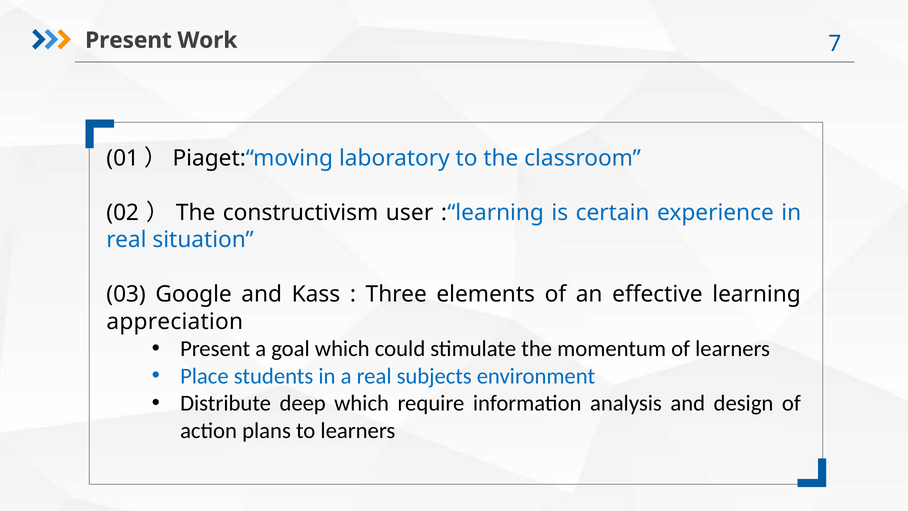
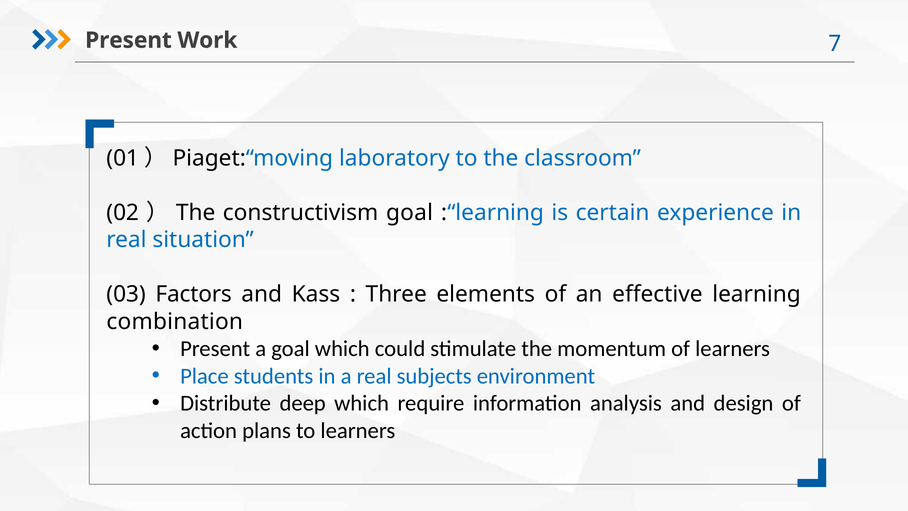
constructivism user: user -> goal
Google: Google -> Factors
appreciation: appreciation -> combination
